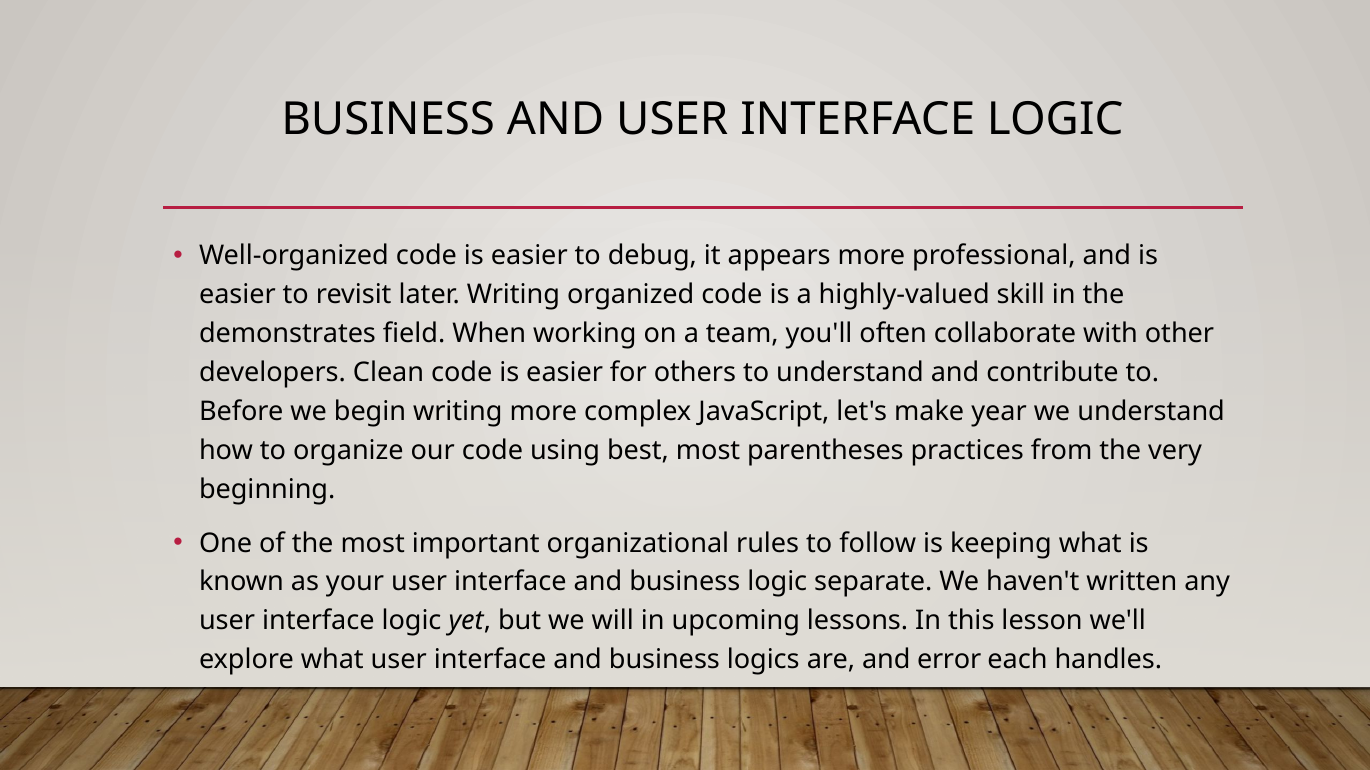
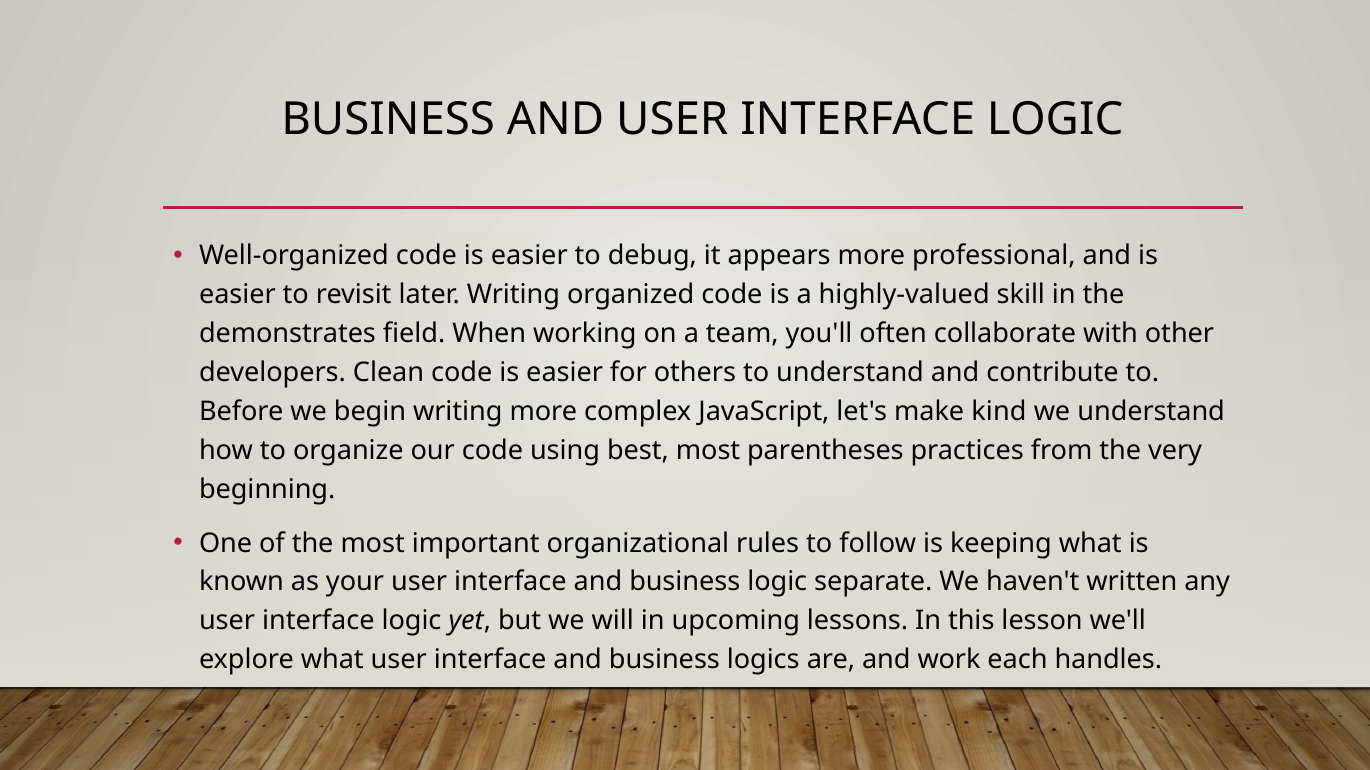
year: year -> kind
error: error -> work
